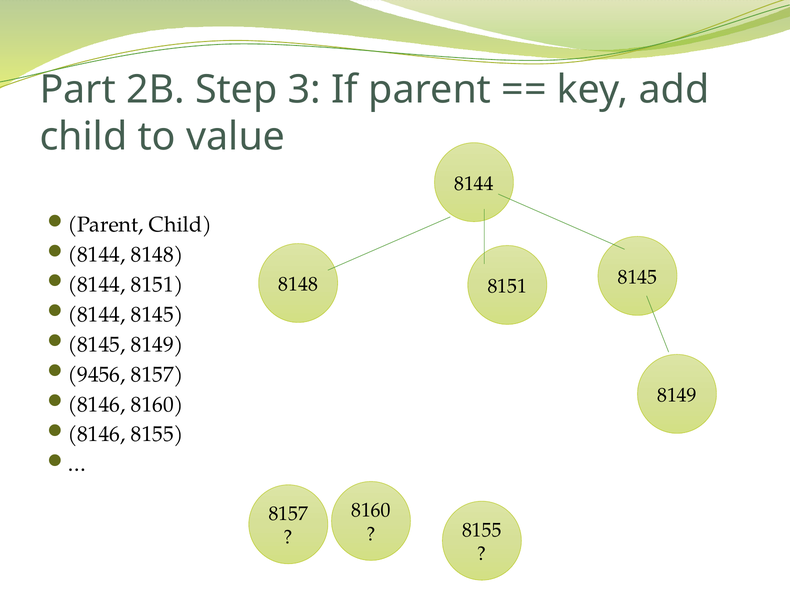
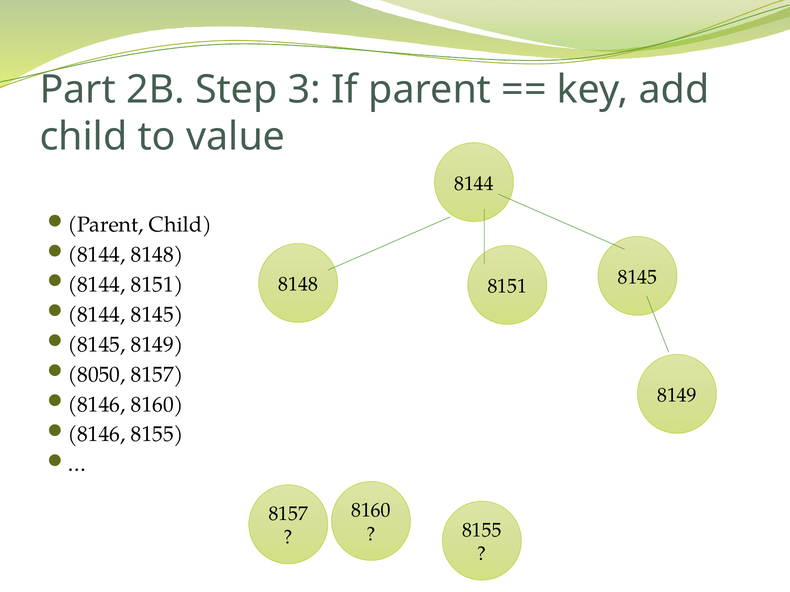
9456: 9456 -> 8050
